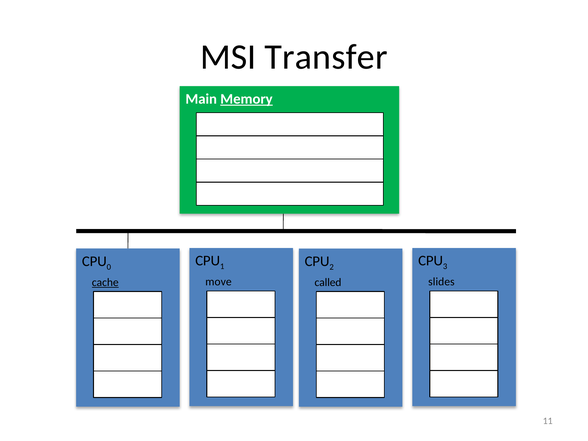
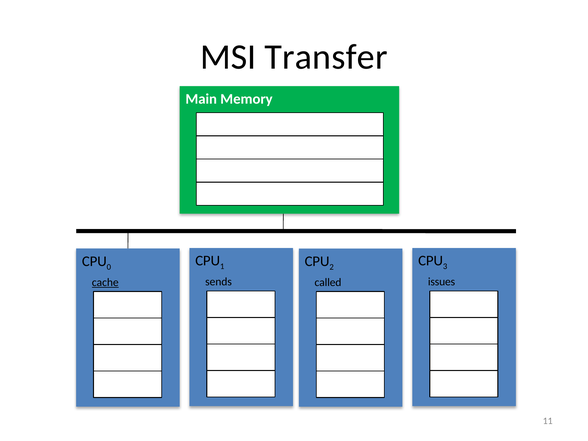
Memory underline: present -> none
move: move -> sends
slides: slides -> issues
